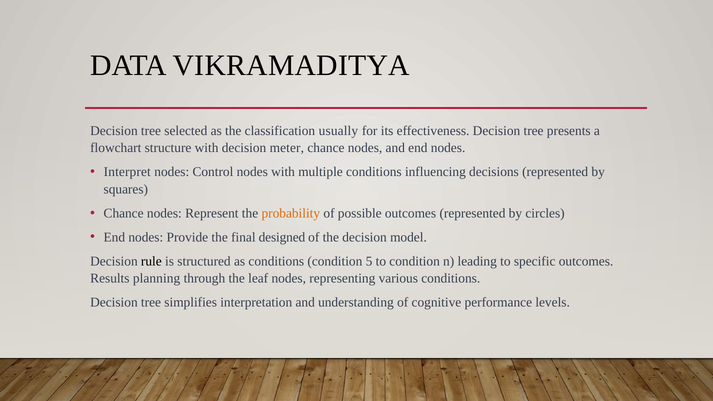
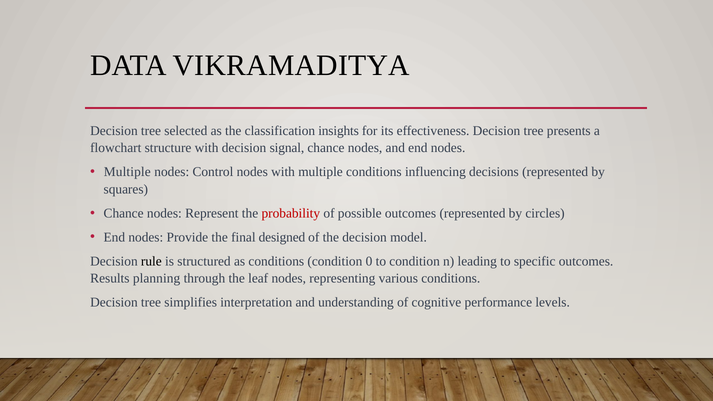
usually: usually -> insights
meter: meter -> signal
Interpret at (127, 172): Interpret -> Multiple
probability colour: orange -> red
5: 5 -> 0
